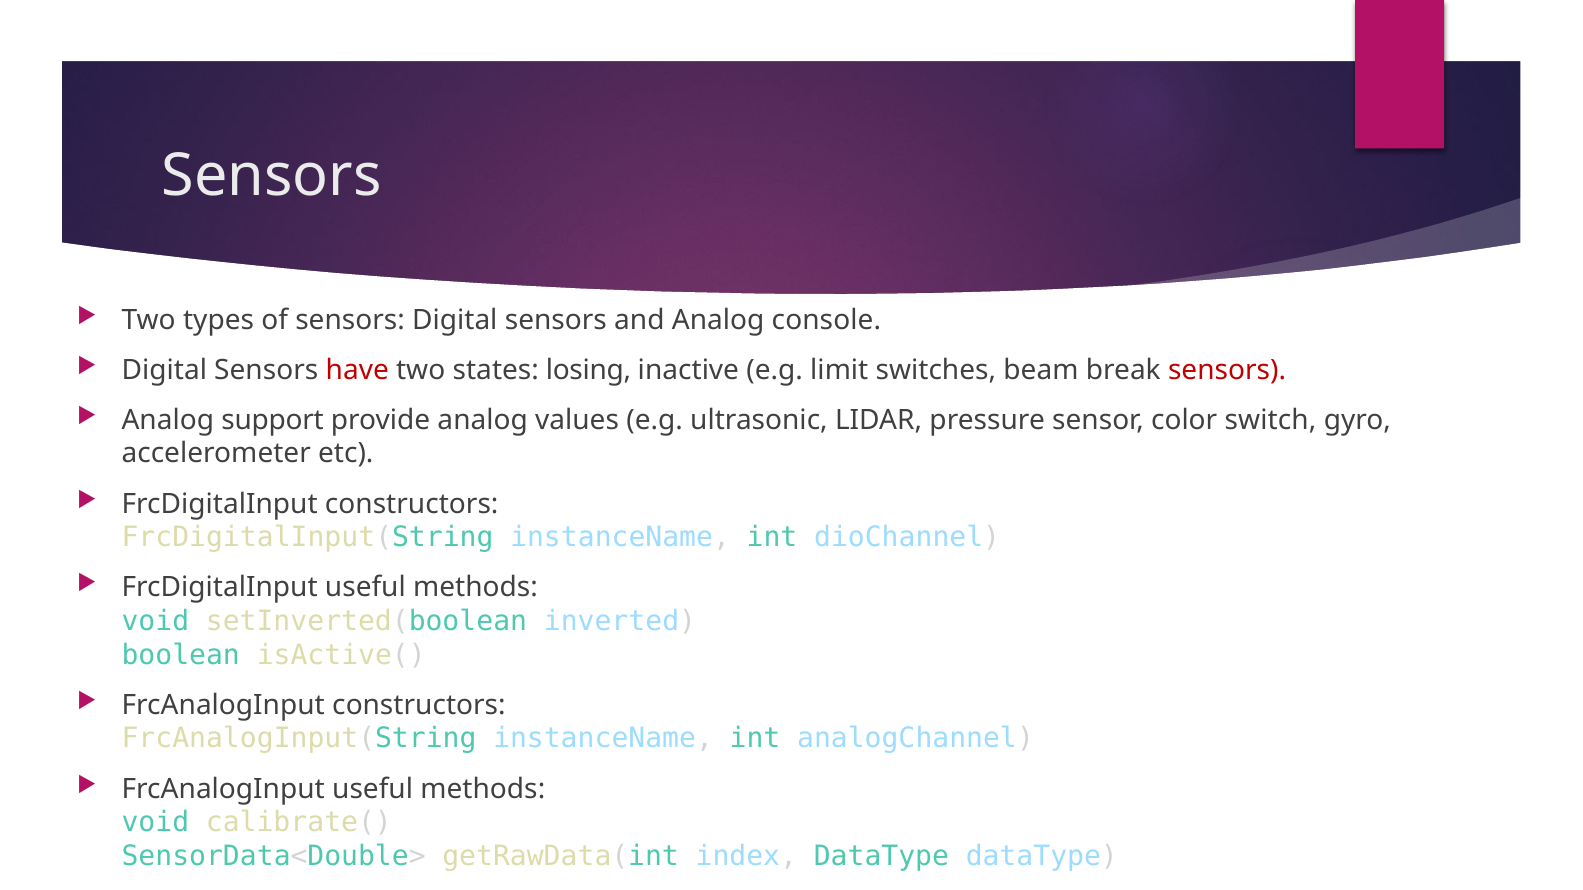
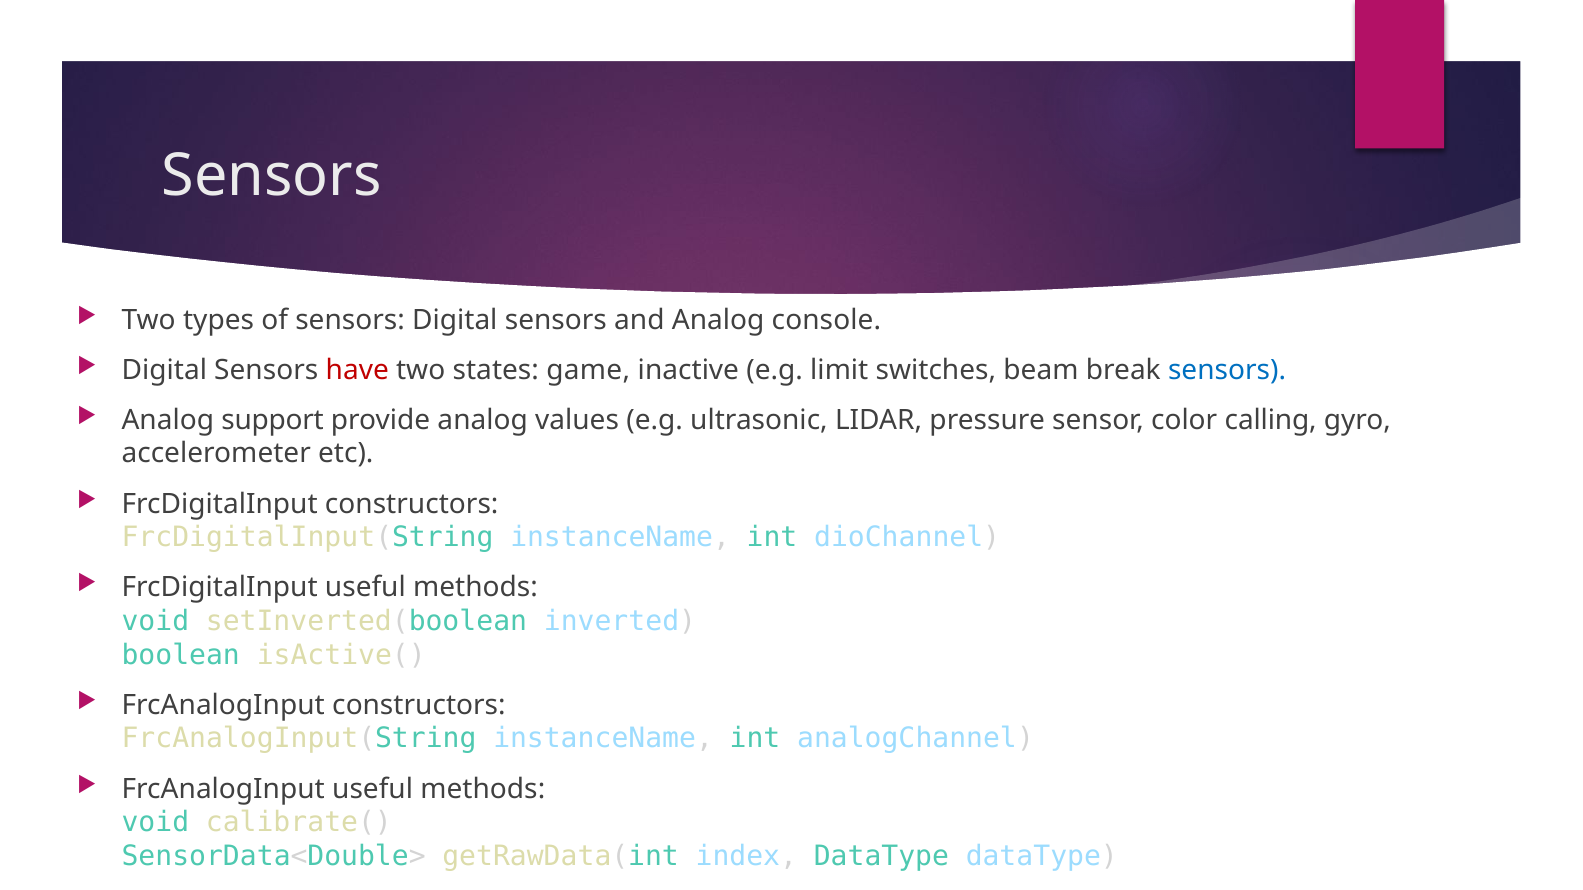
losing: losing -> game
sensors at (1227, 370) colour: red -> blue
switch: switch -> calling
